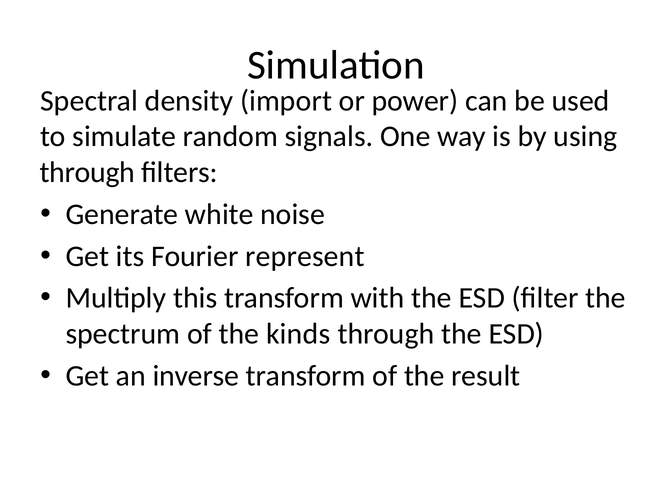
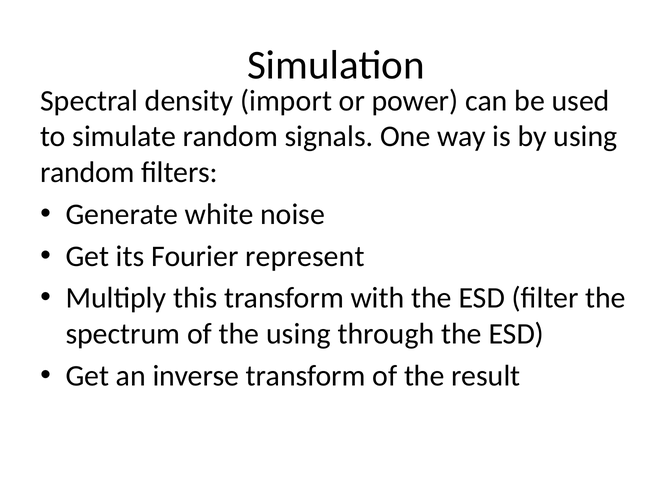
through at (87, 173): through -> random
the kinds: kinds -> using
